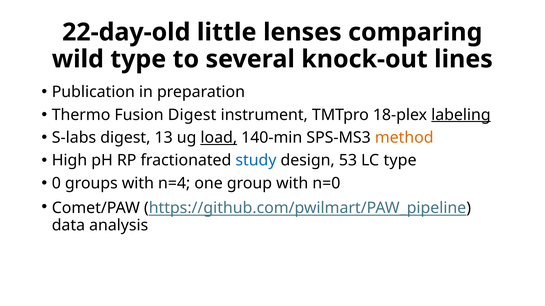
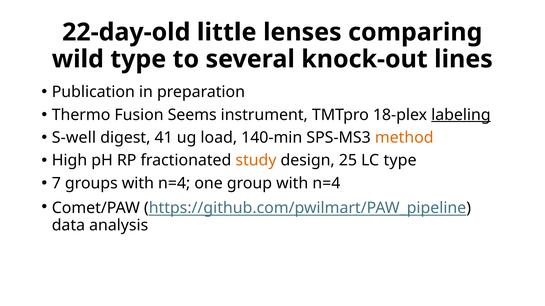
Fusion Digest: Digest -> Seems
S-labs: S-labs -> S-well
13: 13 -> 41
load underline: present -> none
study colour: blue -> orange
53: 53 -> 25
0: 0 -> 7
group with n=0: n=0 -> n=4
